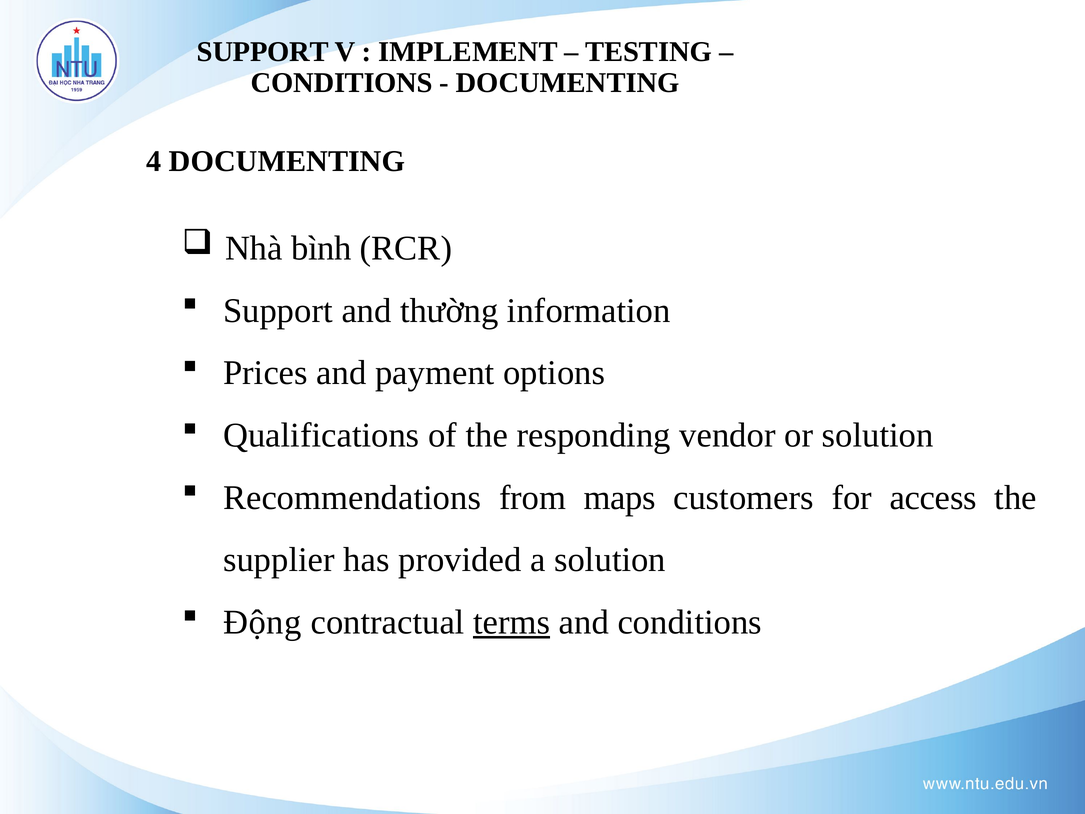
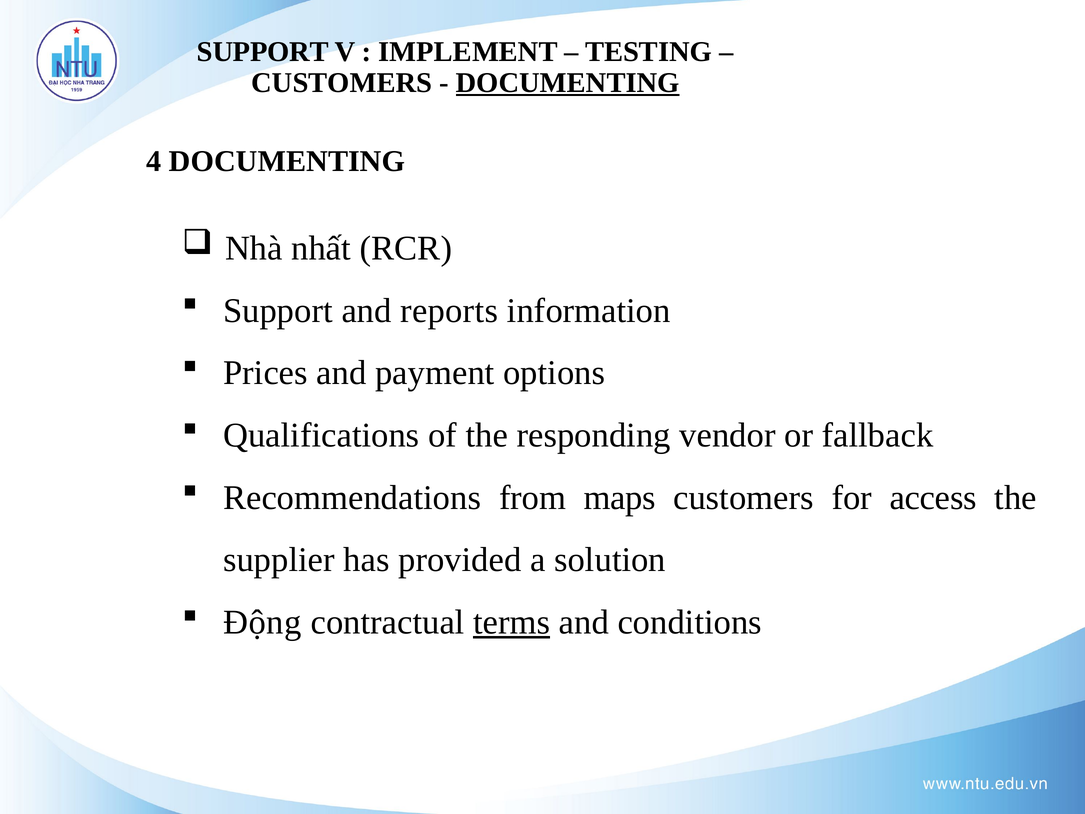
CONDITIONS at (342, 83): CONDITIONS -> CUSTOMERS
DOCUMENTING at (568, 83) underline: none -> present
bình: bình -> nhất
thường: thường -> reports
or solution: solution -> fallback
